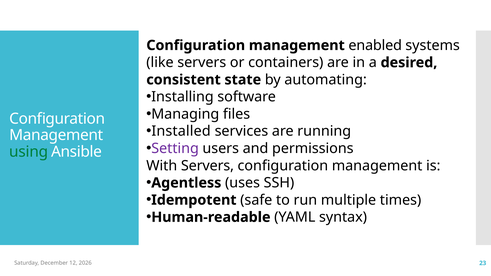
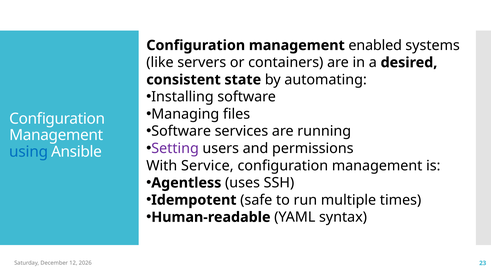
Installed at (181, 131): Installed -> Software
using colour: green -> blue
With Servers: Servers -> Service
